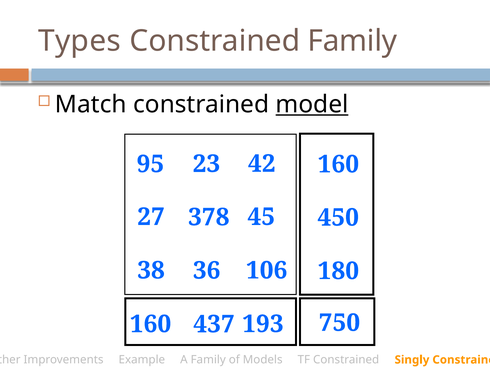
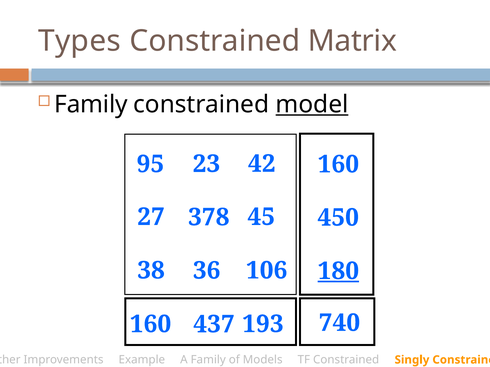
Constrained Family: Family -> Matrix
Match at (91, 105): Match -> Family
180 underline: none -> present
750: 750 -> 740
